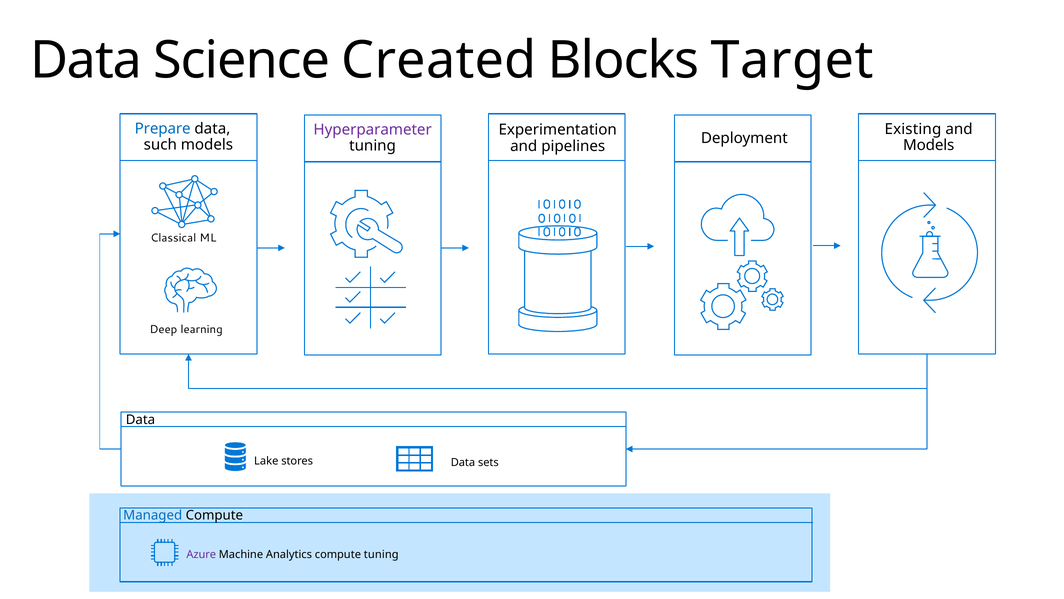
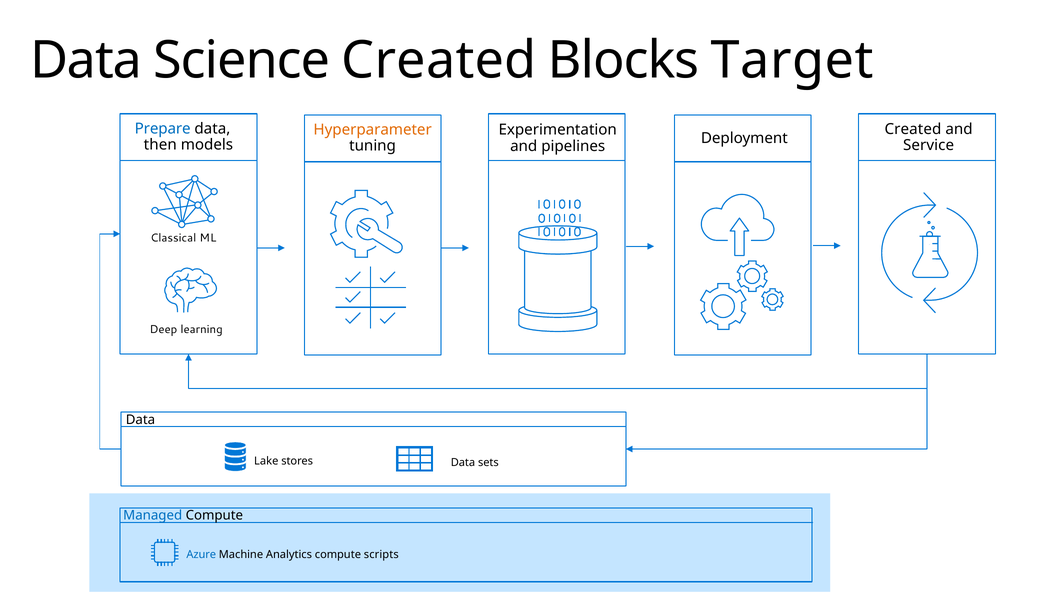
Existing at (913, 129): Existing -> Created
Hyperparameter colour: purple -> orange
such: such -> then
Models at (929, 145): Models -> Service
Azure colour: purple -> blue
compute tuning: tuning -> scripts
